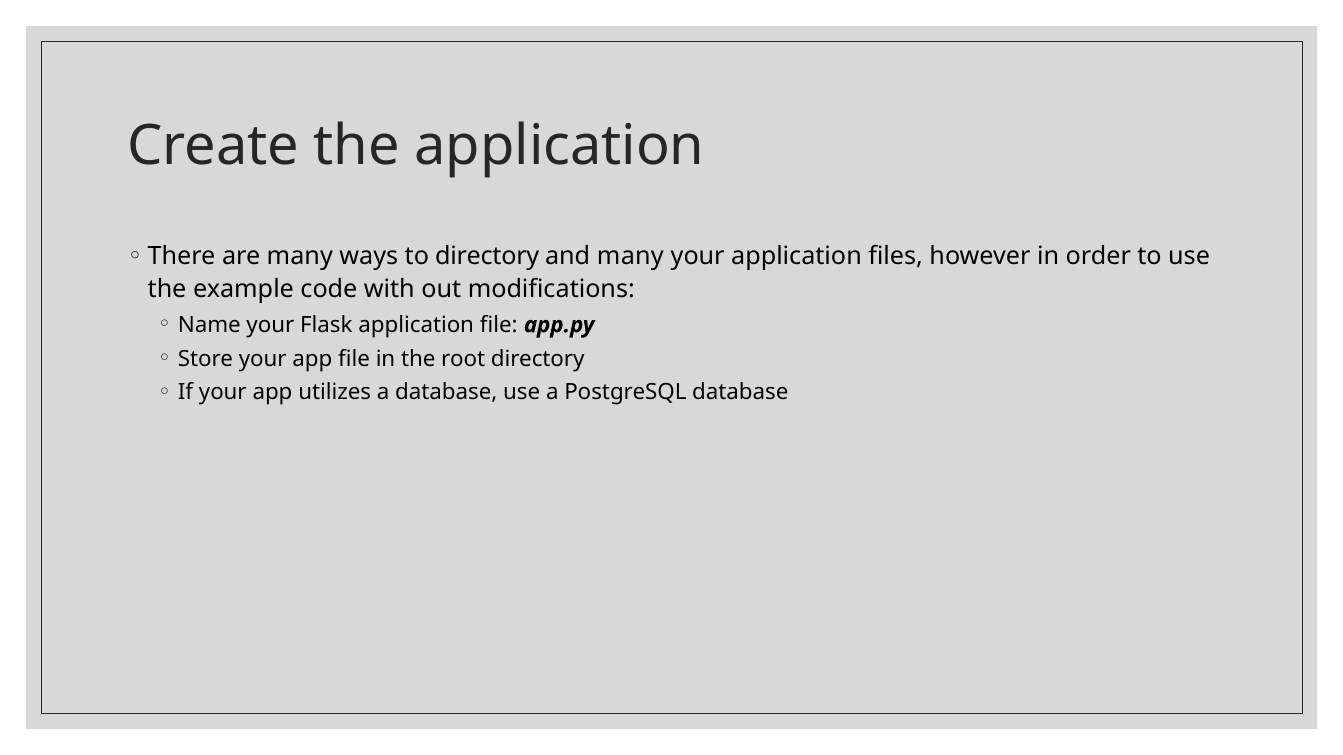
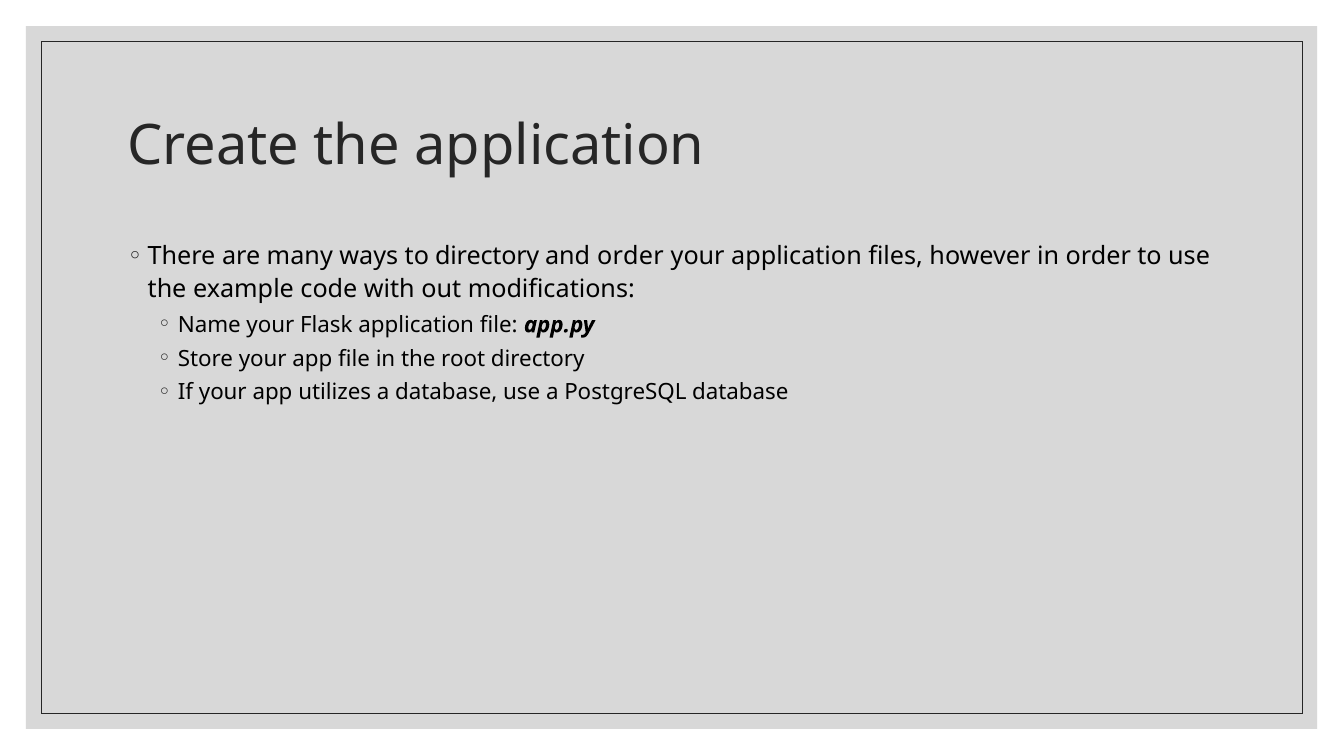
and many: many -> order
